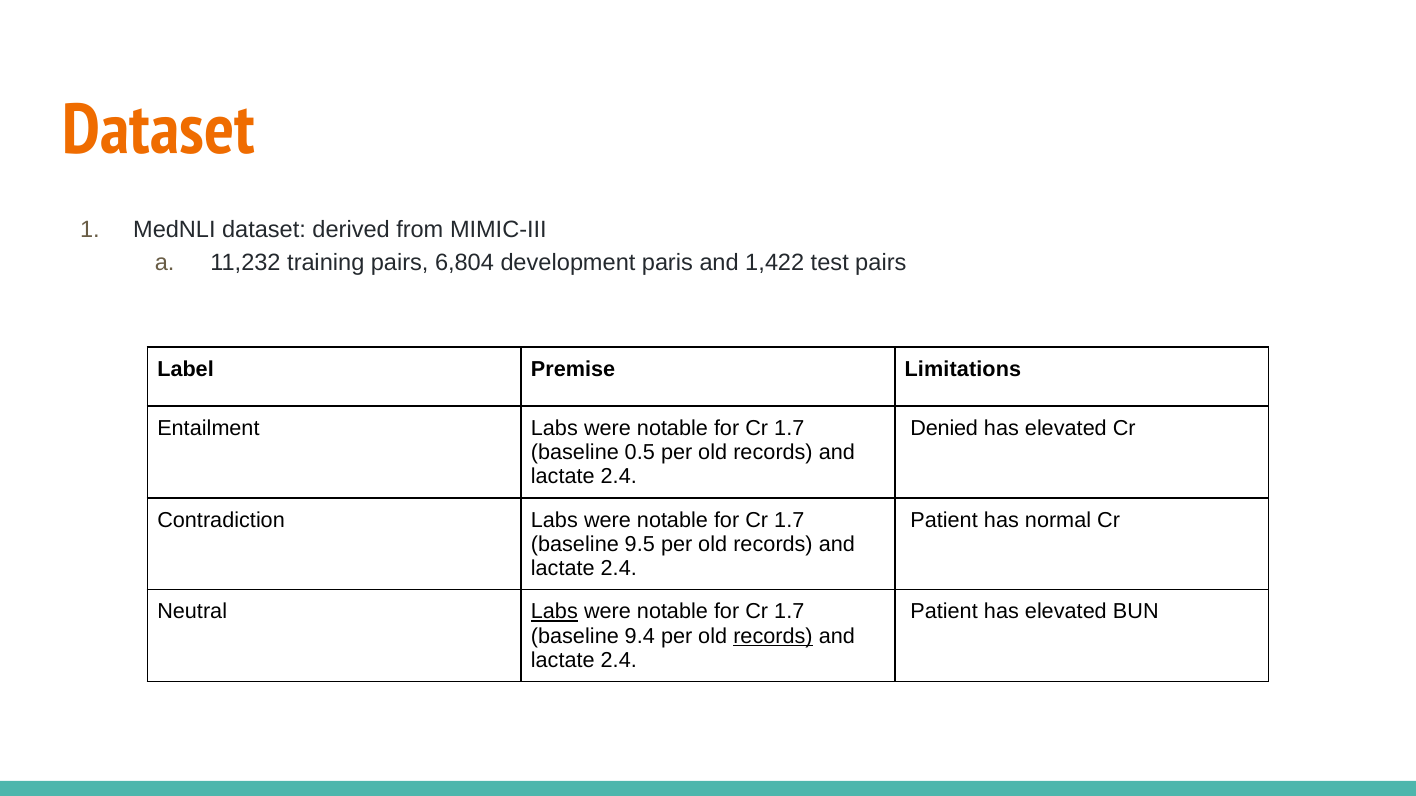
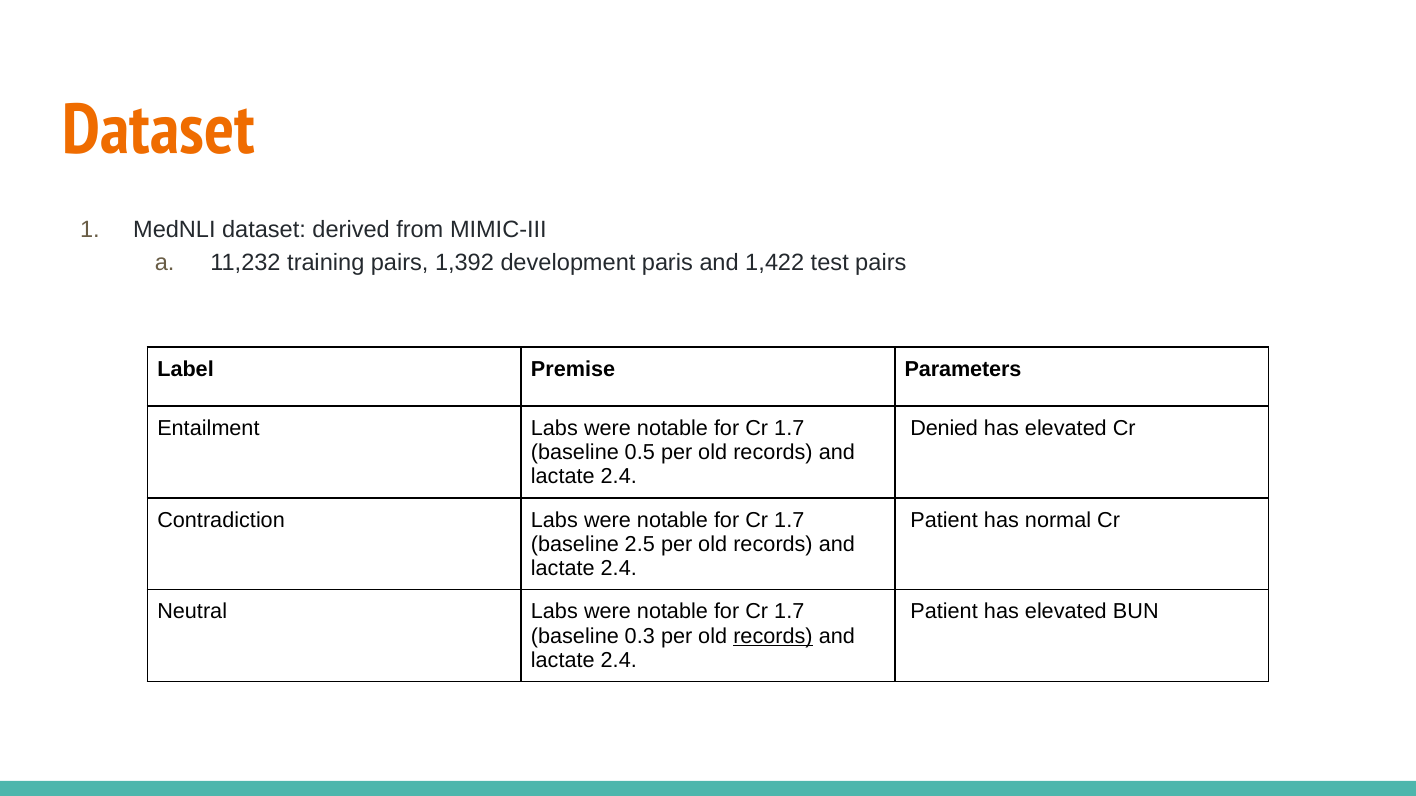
6,804: 6,804 -> 1,392
Limitations: Limitations -> Parameters
9.5: 9.5 -> 2.5
Labs at (554, 612) underline: present -> none
9.4: 9.4 -> 0.3
